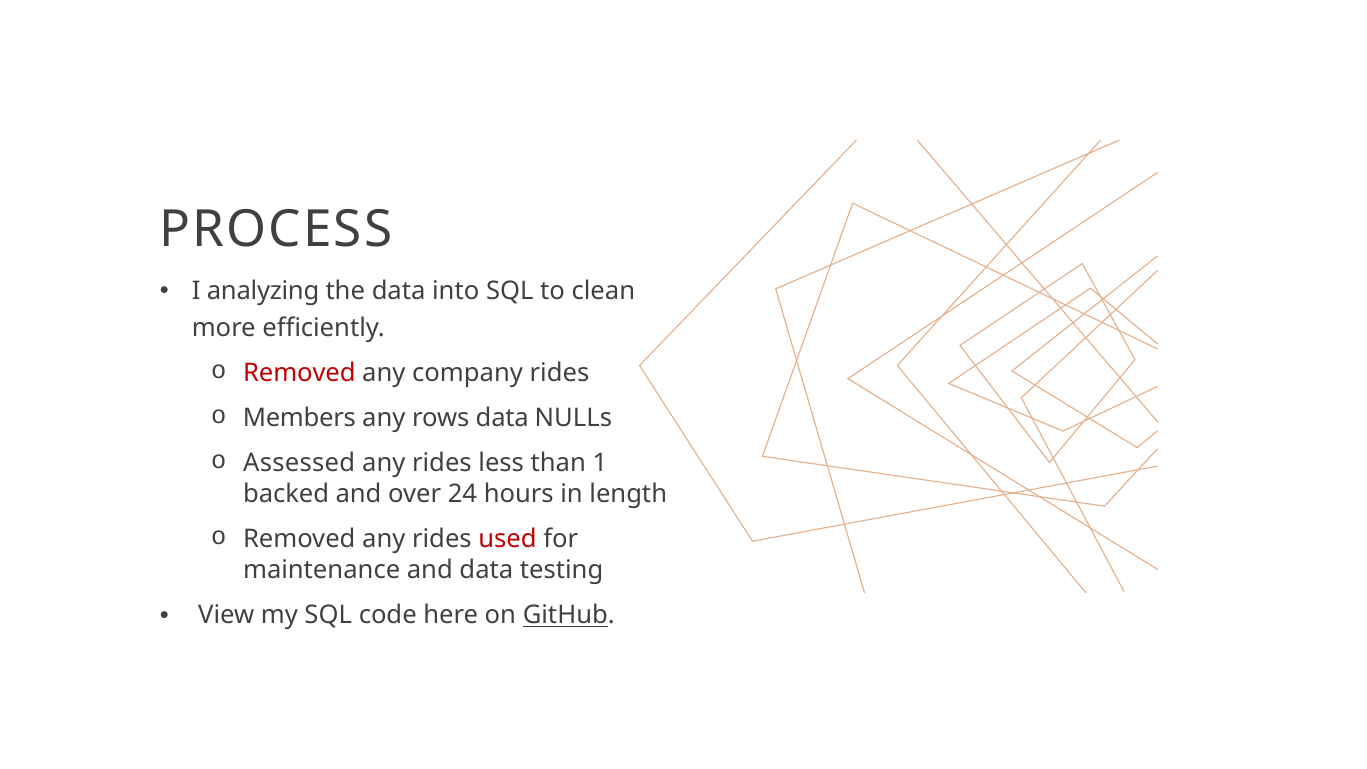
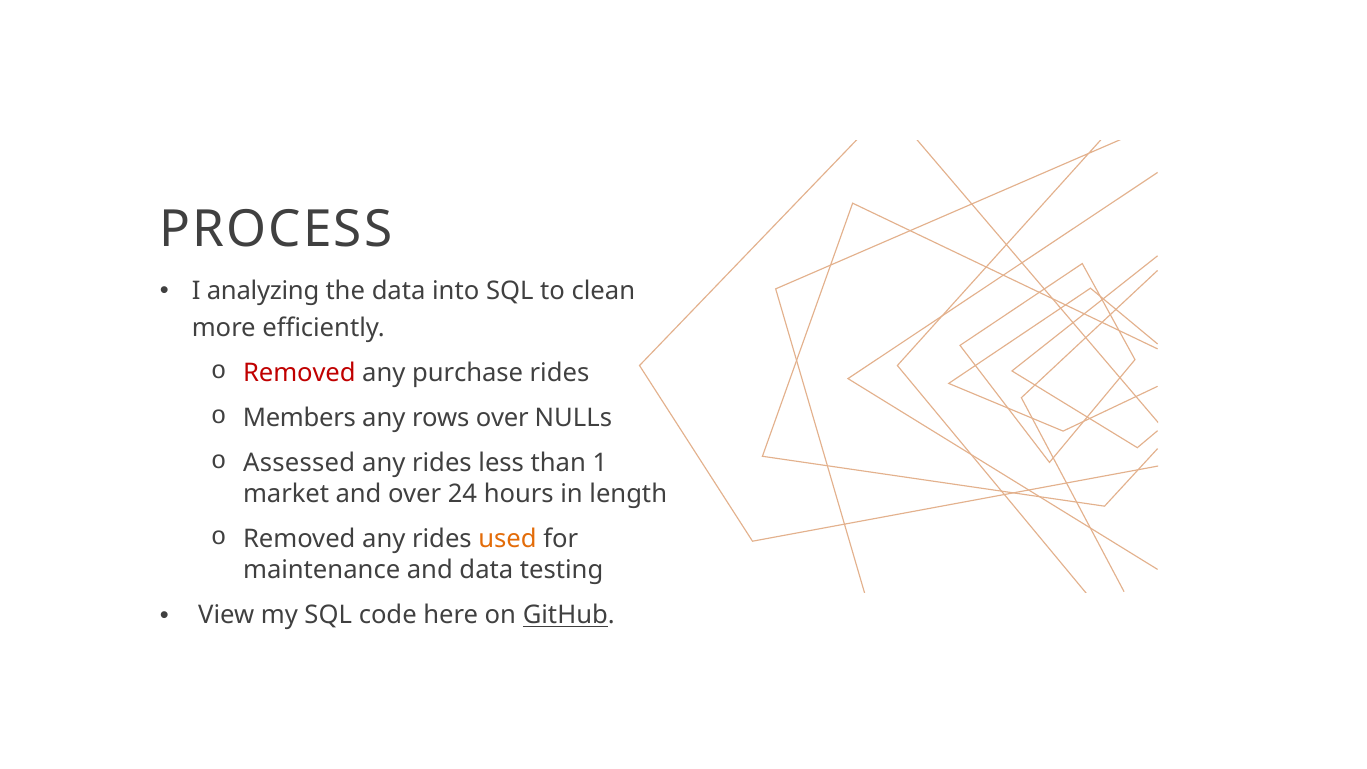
company: company -> purchase
rows data: data -> over
backed: backed -> market
used colour: red -> orange
